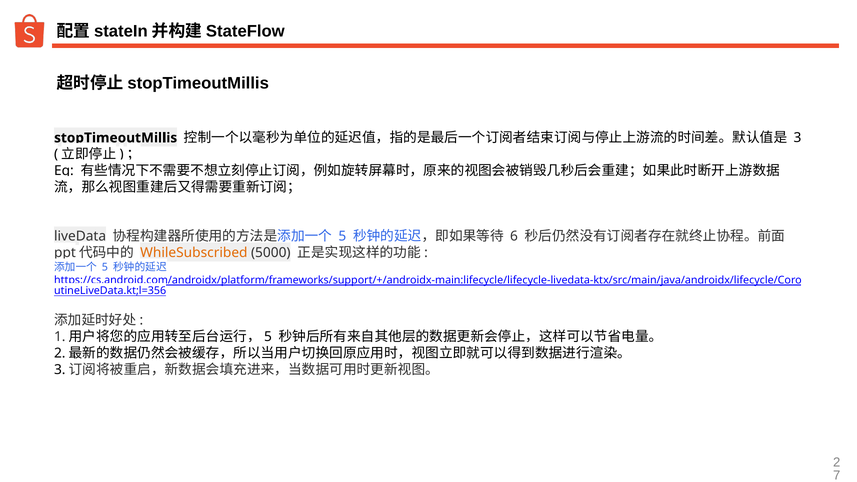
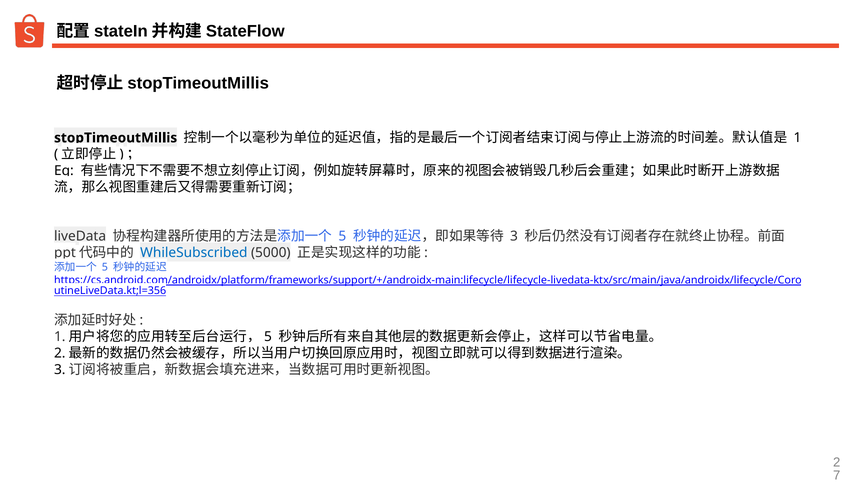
3: 3 -> 1
6: 6 -> 3
WhileSubscribed colour: orange -> blue
